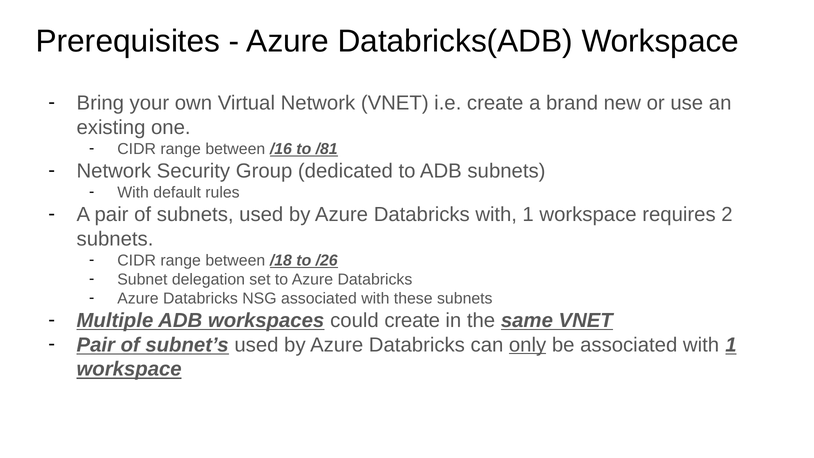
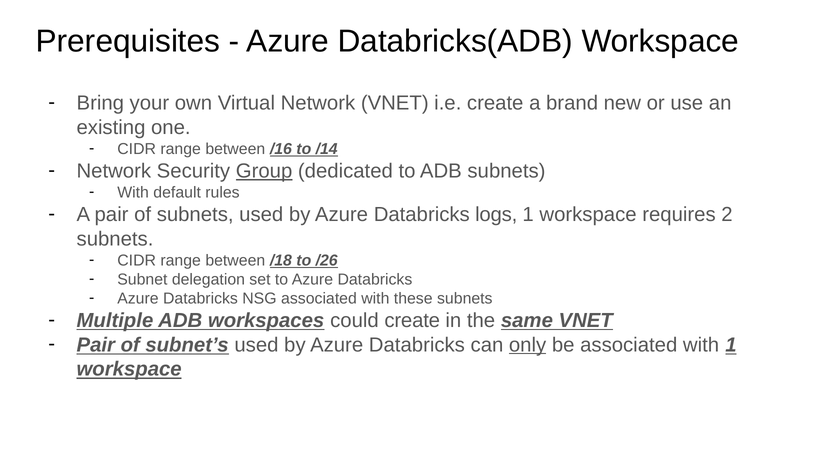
/81: /81 -> /14
Group underline: none -> present
Databricks with: with -> logs
